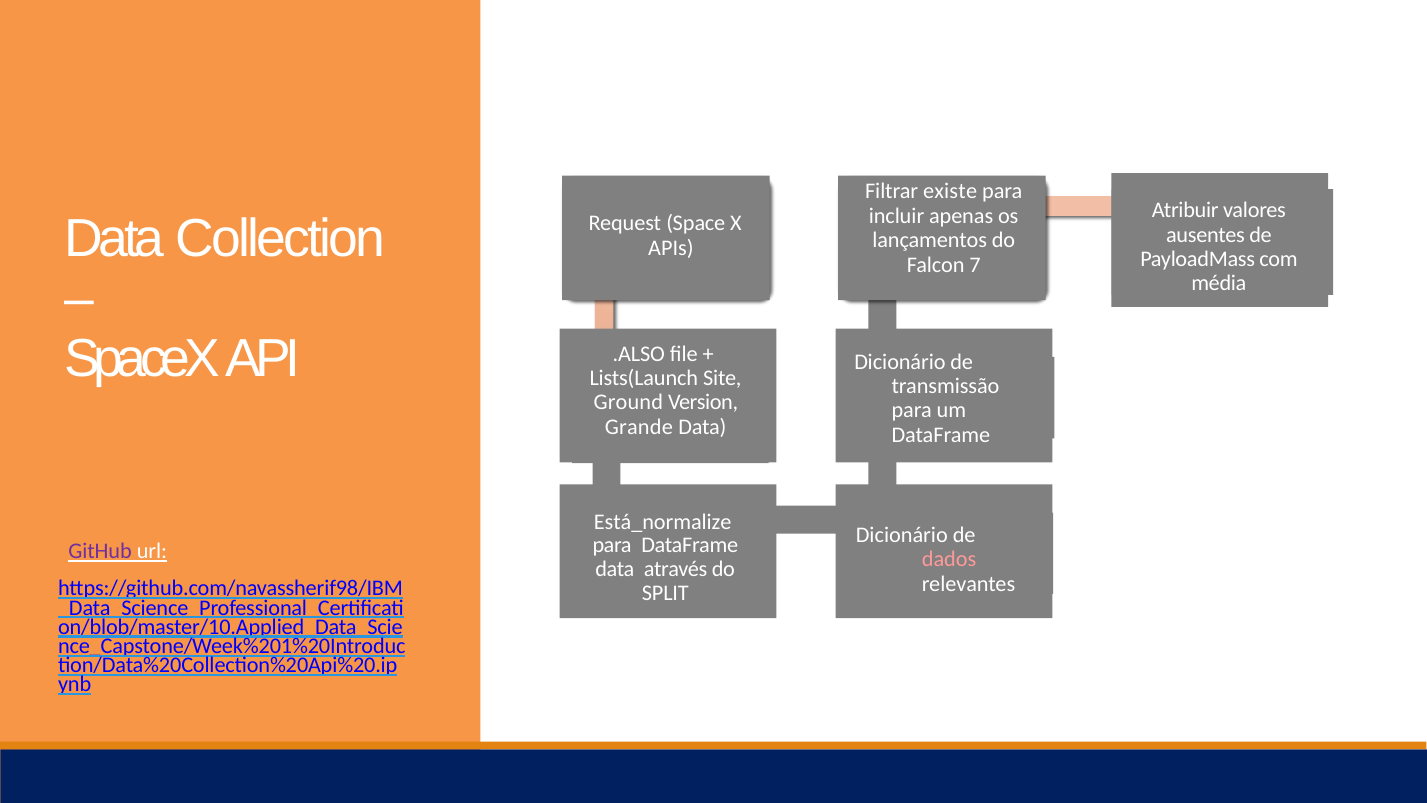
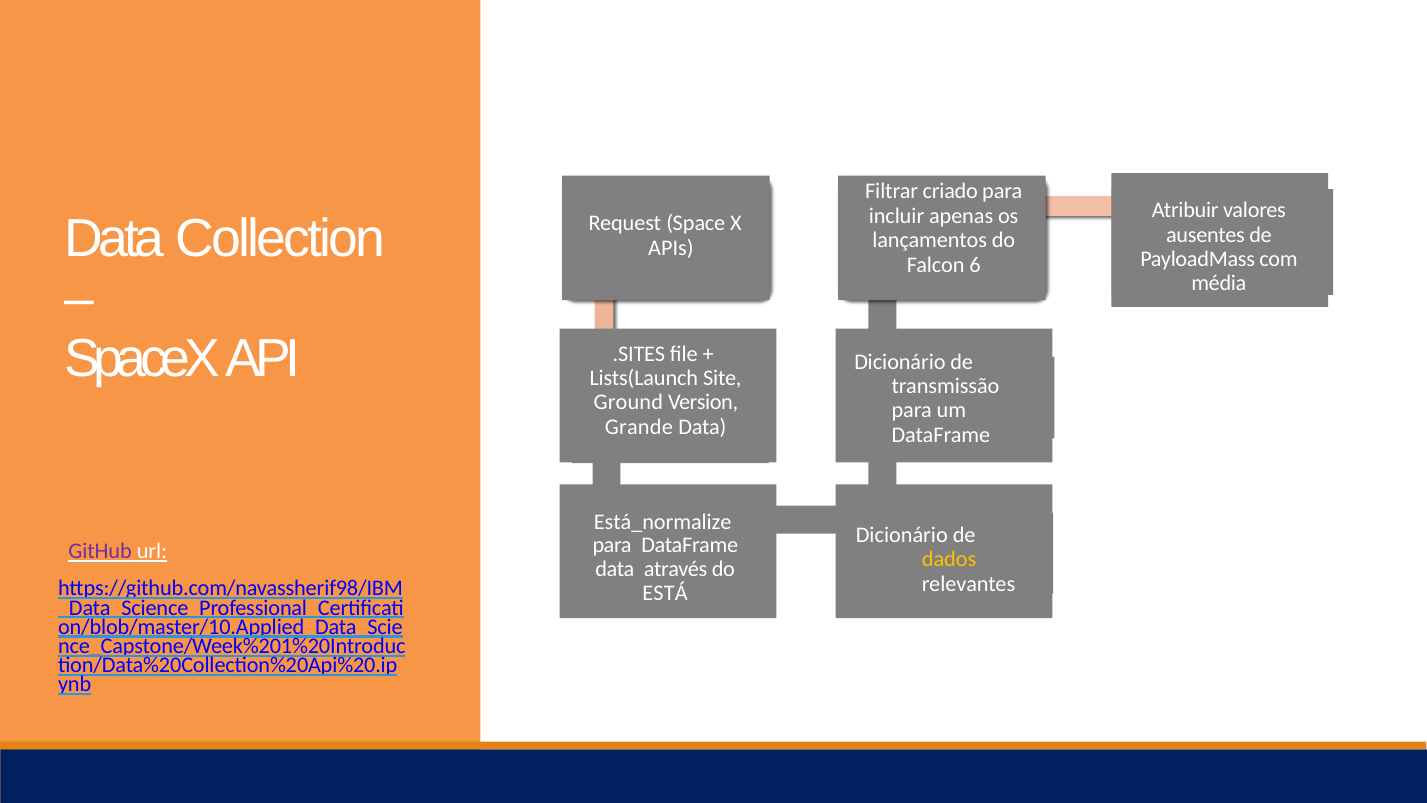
existe: existe -> criado
7: 7 -> 6
.ALSO: .ALSO -> .SITES
dados colour: pink -> yellow
SPLIT: SPLIT -> ESTÁ
